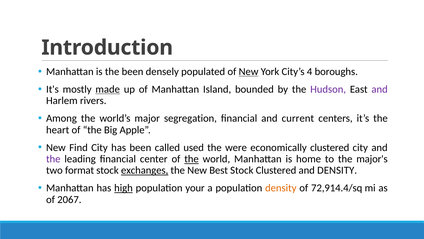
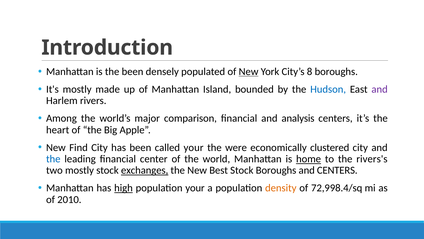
4: 4 -> 8
made underline: present -> none
Hudson colour: purple -> blue
segregation: segregation -> comparison
current: current -> analysis
called used: used -> your
the at (53, 159) colour: purple -> blue
the at (192, 159) underline: present -> none
home underline: none -> present
major's: major's -> rivers's
two format: format -> mostly
Stock Clustered: Clustered -> Boroughs
and DENSITY: DENSITY -> CENTERS
72,914.4/sq: 72,914.4/sq -> 72,998.4/sq
2067: 2067 -> 2010
